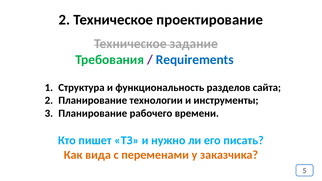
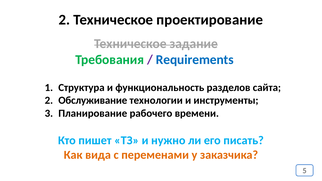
2 Планирование: Планирование -> Обслуживание
